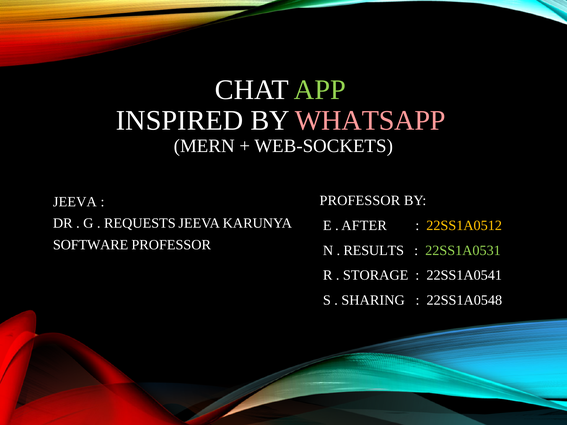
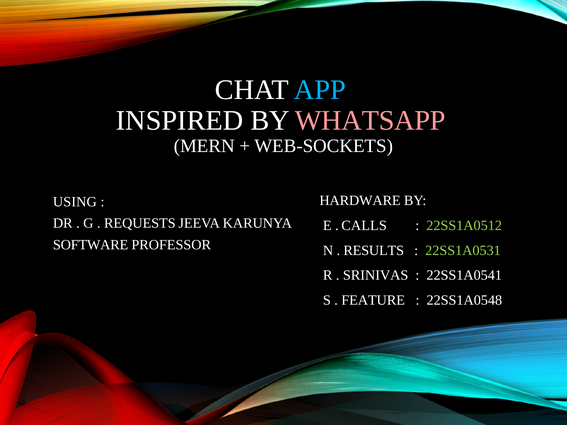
APP colour: light green -> light blue
PROFESSOR at (360, 201): PROFESSOR -> HARDWARE
JEEVA at (75, 202): JEEVA -> USING
AFTER: AFTER -> CALLS
22SS1A0512 colour: yellow -> light green
STORAGE: STORAGE -> SRINIVAS
SHARING: SHARING -> FEATURE
